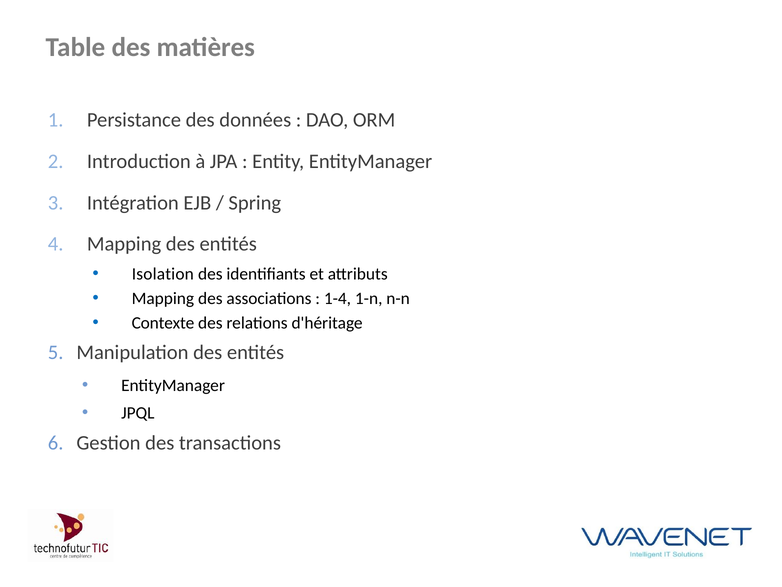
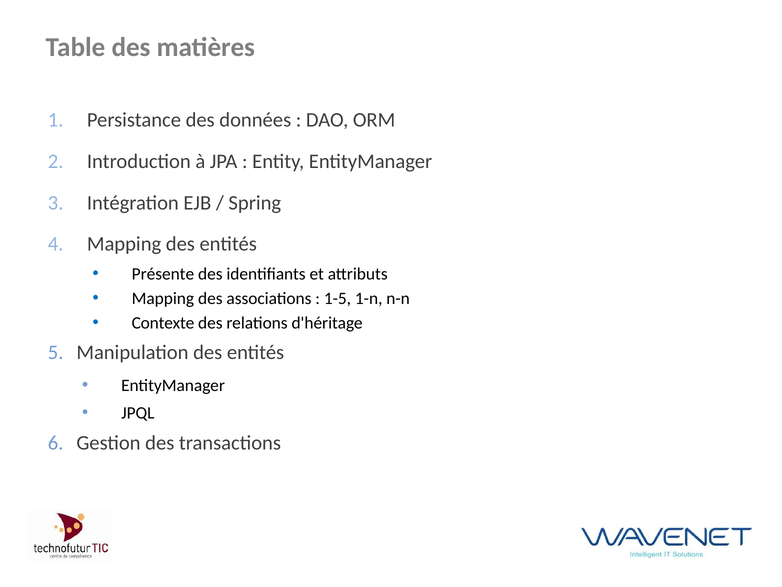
Isolation: Isolation -> Présente
1-4: 1-4 -> 1-5
